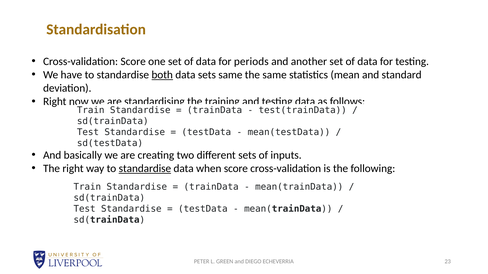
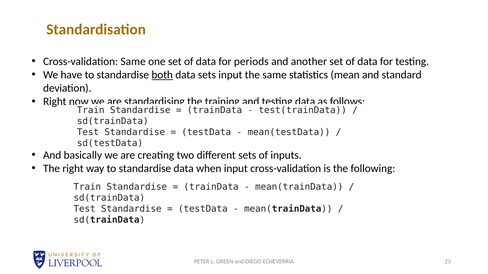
Cross-validation Score: Score -> Same
sets same: same -> input
standardise at (145, 169) underline: present -> none
when score: score -> input
